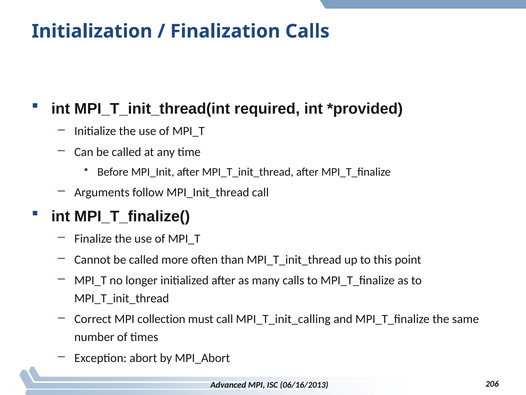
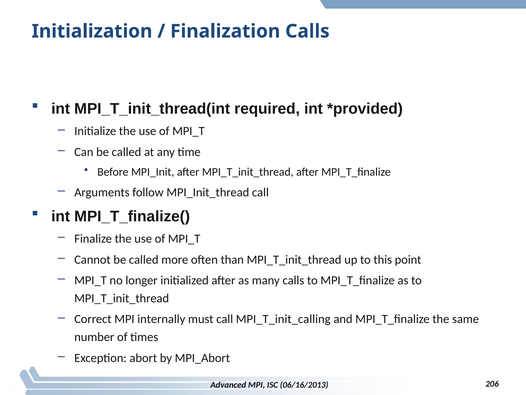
collection: collection -> internally
